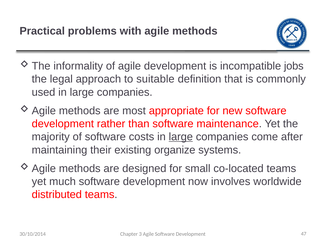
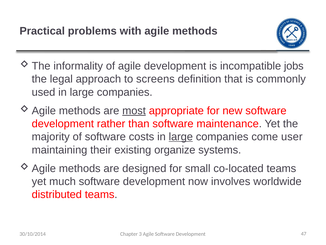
suitable: suitable -> screens
most underline: none -> present
after: after -> user
